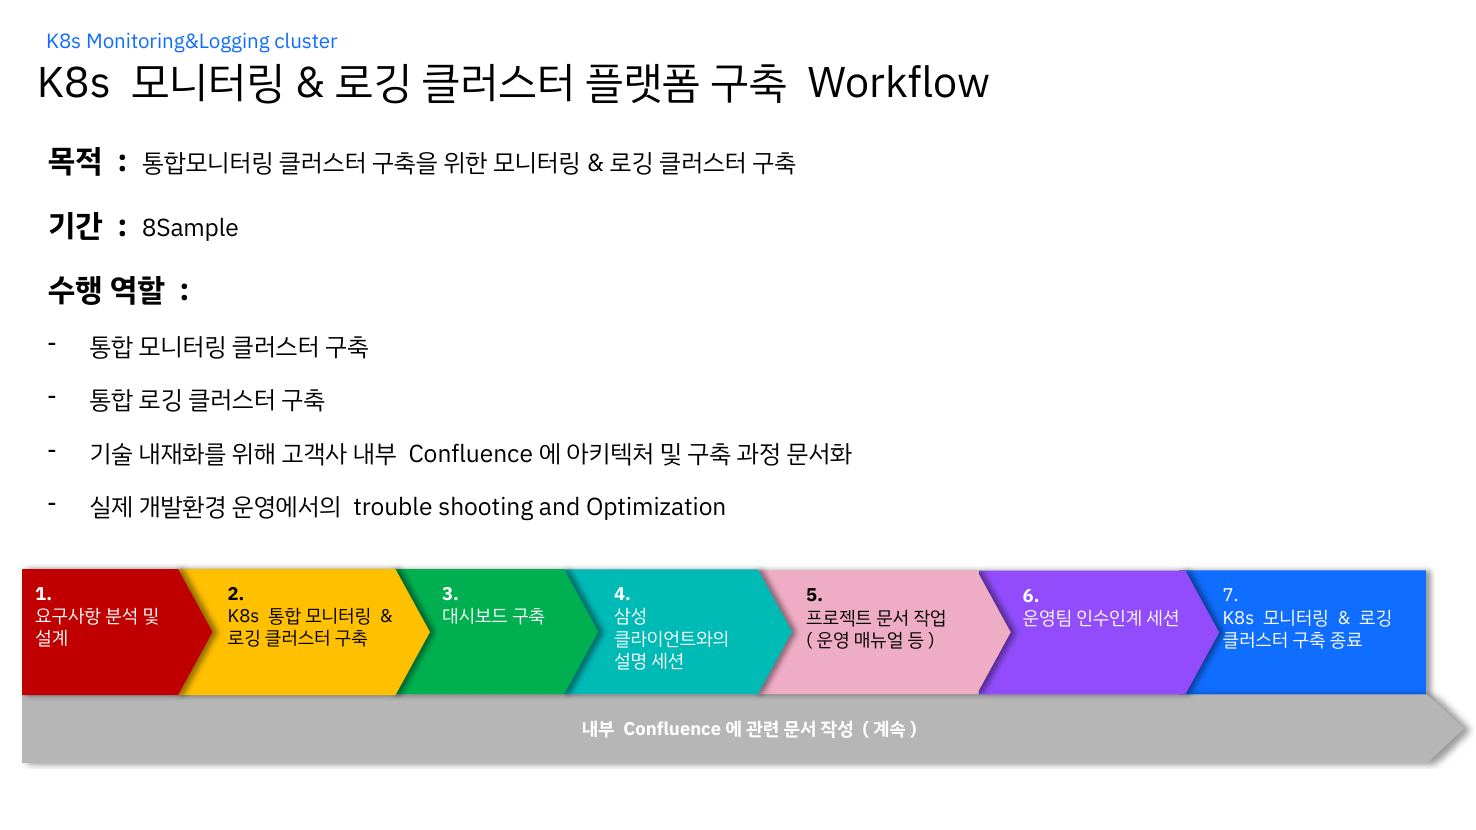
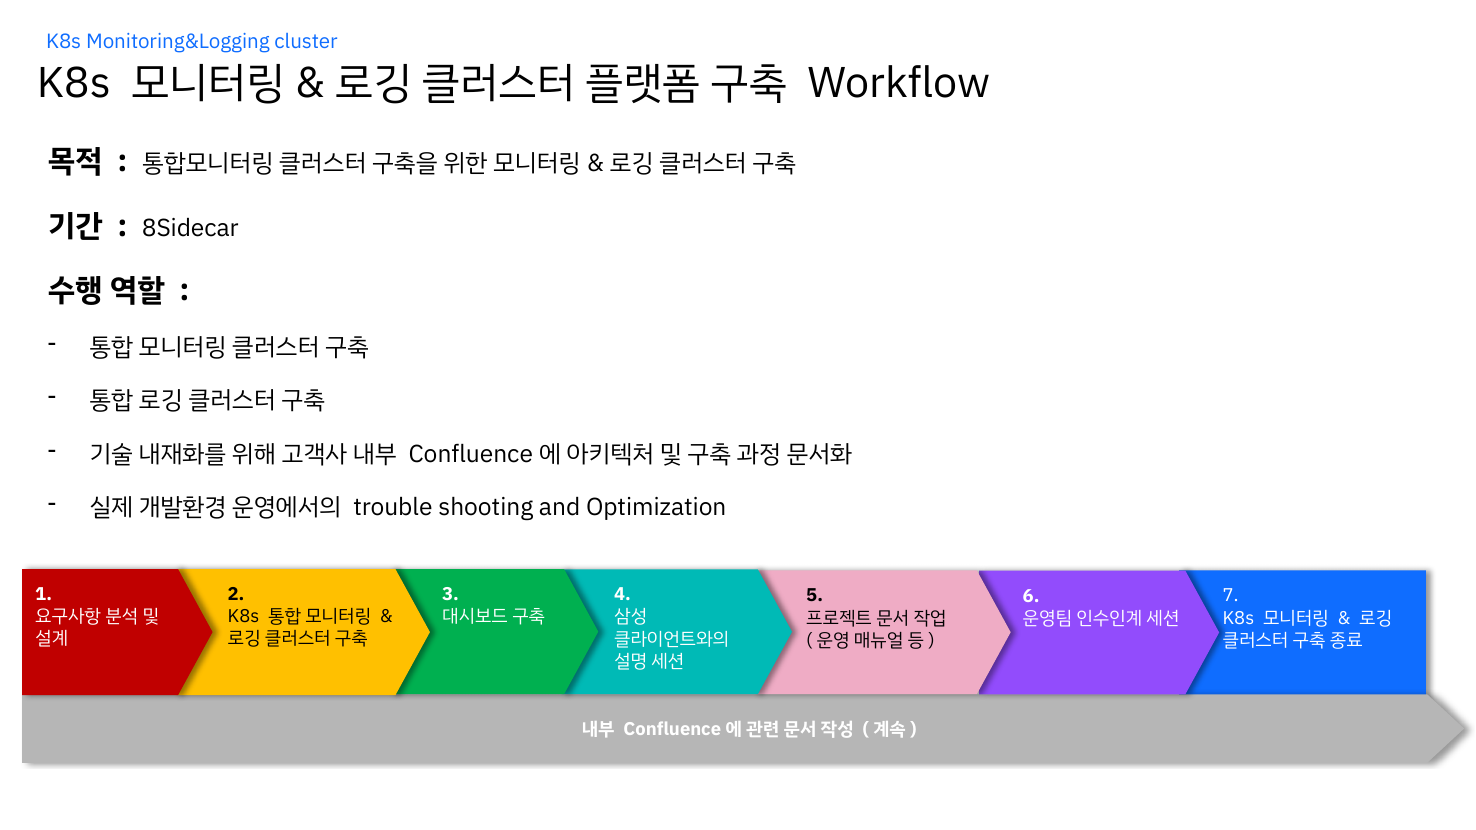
8Sample: 8Sample -> 8Sidecar
